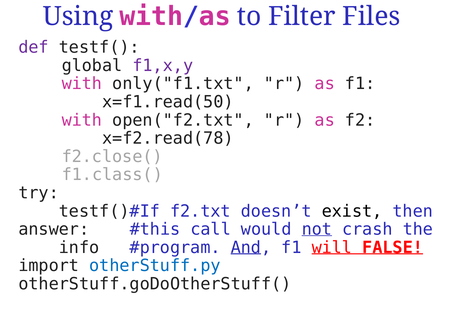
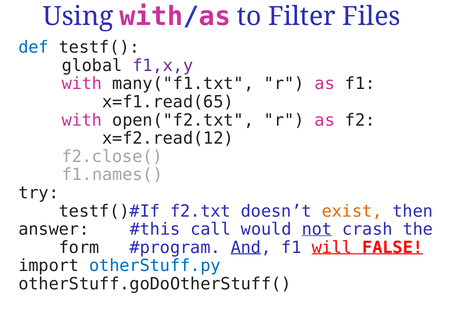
def colour: purple -> blue
only("f1.txt: only("f1.txt -> many("f1.txt
x=f1.read(50: x=f1.read(50 -> x=f1.read(65
x=f2.read(78: x=f2.read(78 -> x=f2.read(12
f1.class(: f1.class( -> f1.names(
exist colour: black -> orange
info: info -> form
